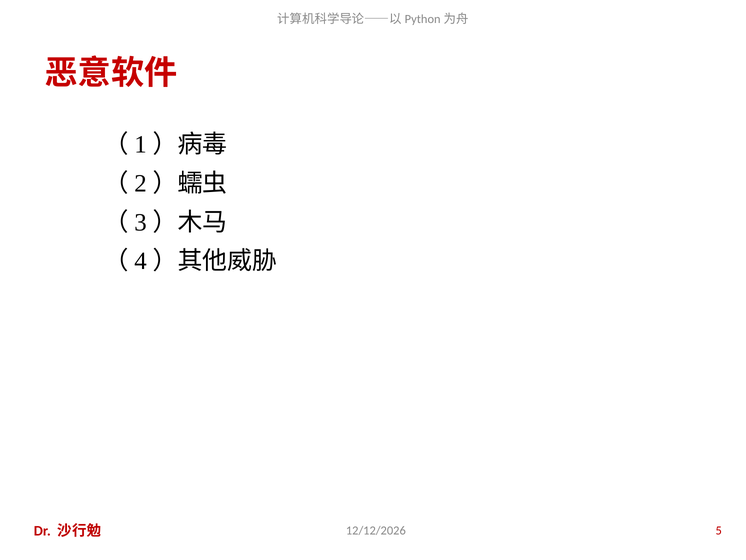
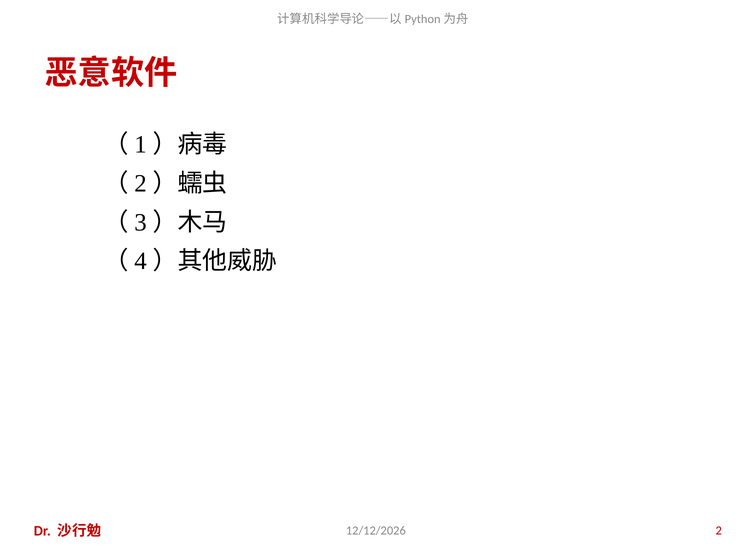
5: 5 -> 2
